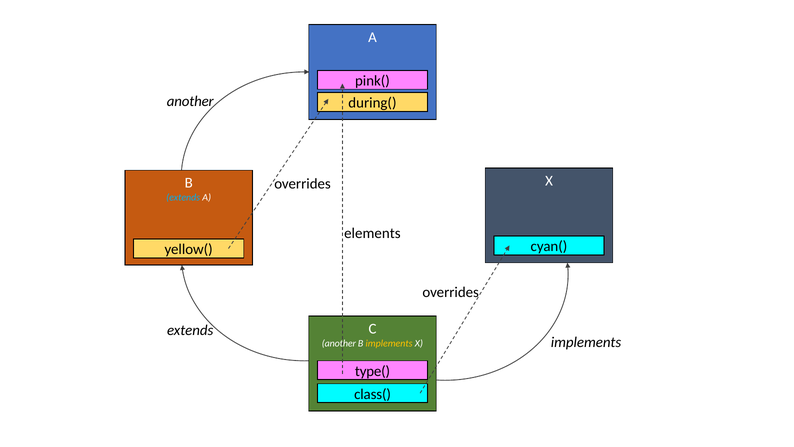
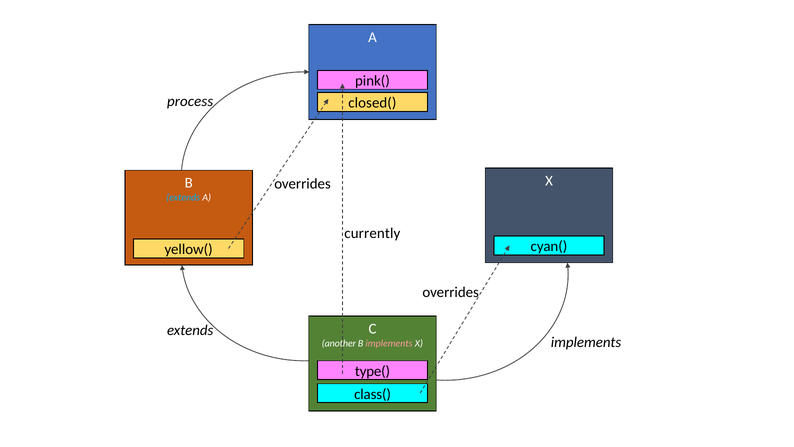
another at (190, 101): another -> process
during(: during( -> closed(
elements: elements -> currently
implements at (389, 343) colour: yellow -> pink
